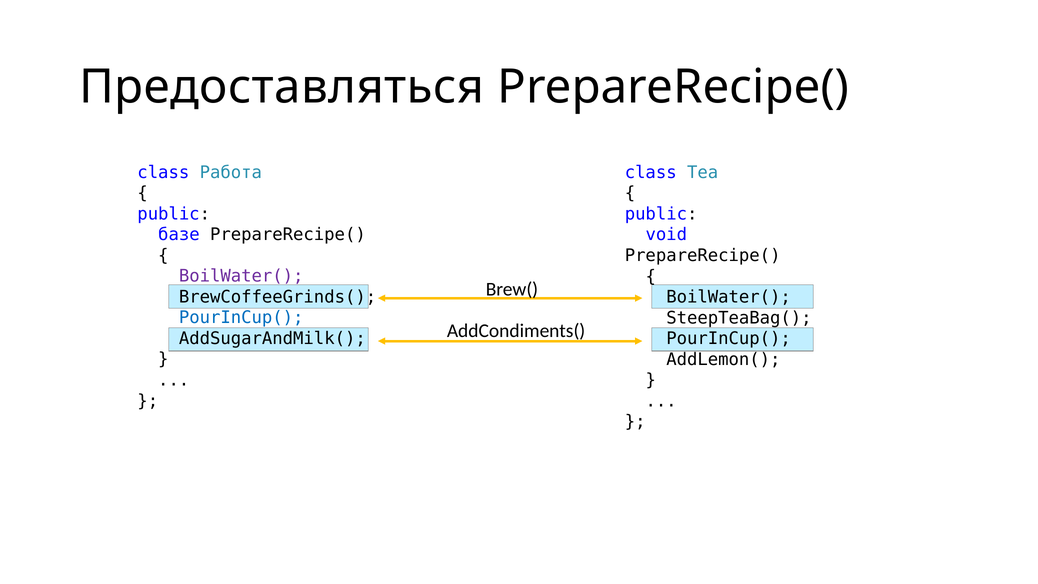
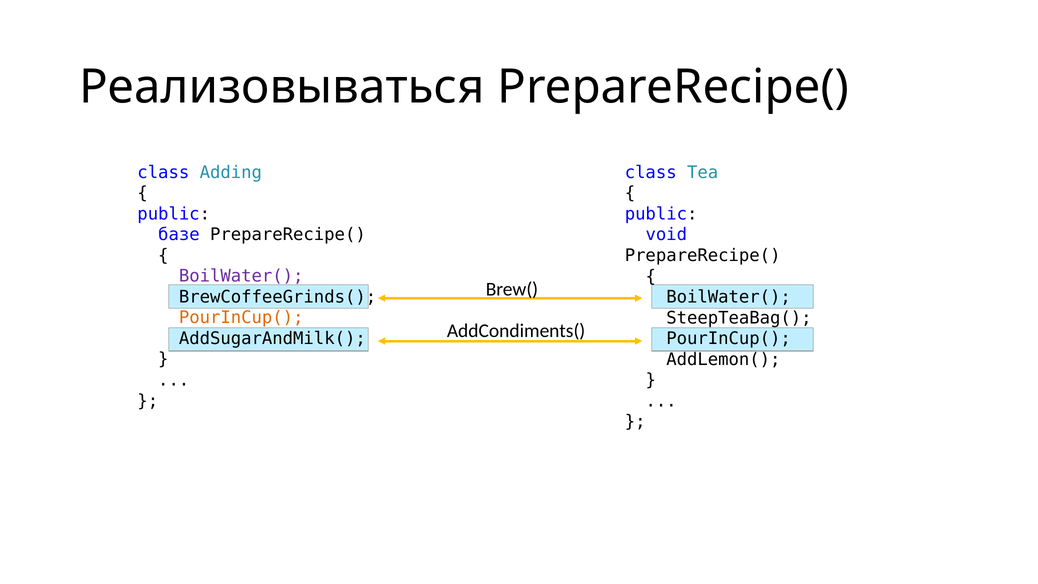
Предоставляться: Предоставляться -> Реализовываться
Работа: Работа -> Adding
PourInCup( at (241, 318) colour: blue -> orange
